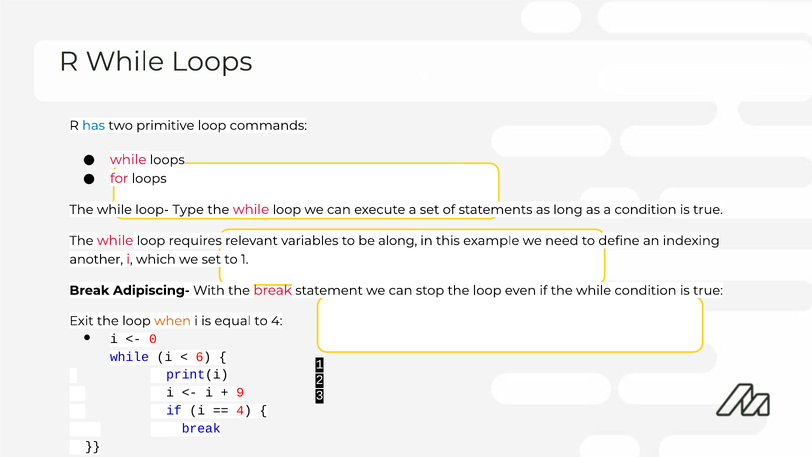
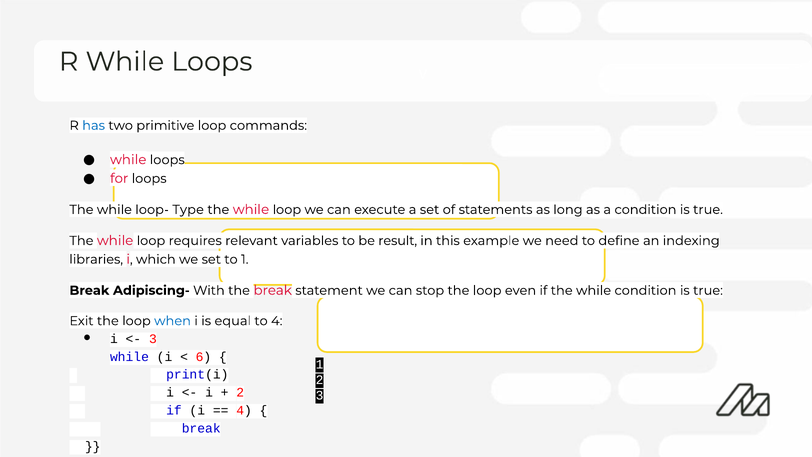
along: along -> result
another: another -> libraries
when colour: orange -> blue
0 at (153, 339): 0 -> 3
9 at (240, 392): 9 -> 2
